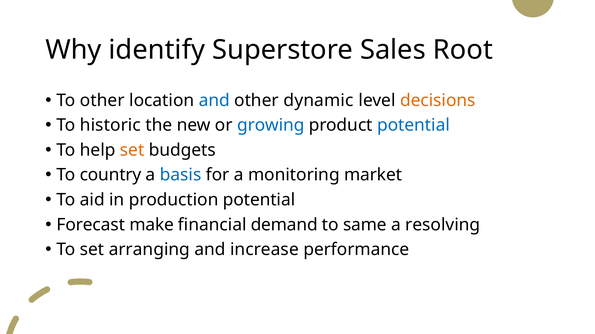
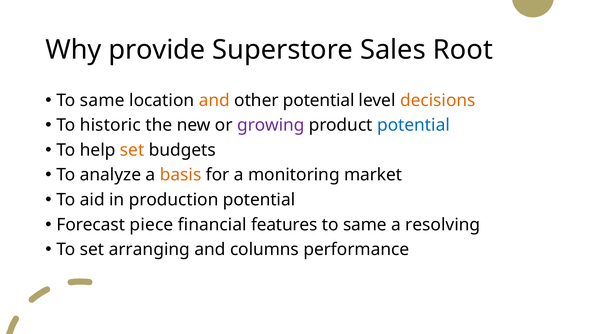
identify: identify -> provide
other at (102, 101): other -> same
and at (214, 101) colour: blue -> orange
other dynamic: dynamic -> potential
growing colour: blue -> purple
country: country -> analyze
basis colour: blue -> orange
make: make -> piece
demand: demand -> features
increase: increase -> columns
